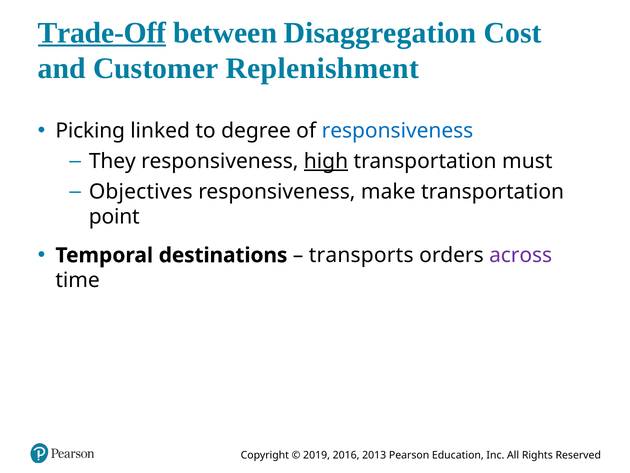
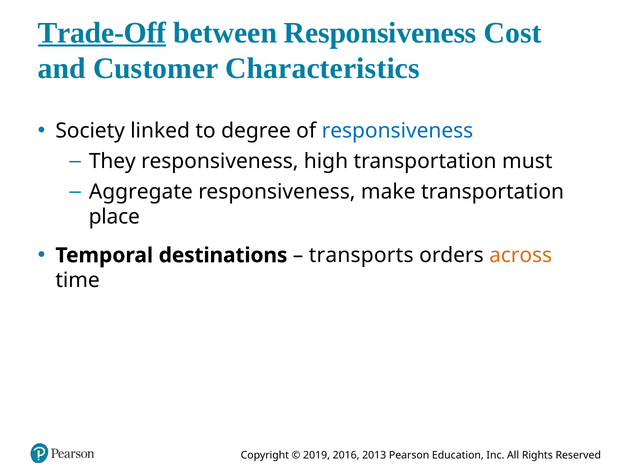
between Disaggregation: Disaggregation -> Responsiveness
Replenishment: Replenishment -> Characteristics
Picking: Picking -> Society
high underline: present -> none
Objectives: Objectives -> Aggregate
point: point -> place
across colour: purple -> orange
